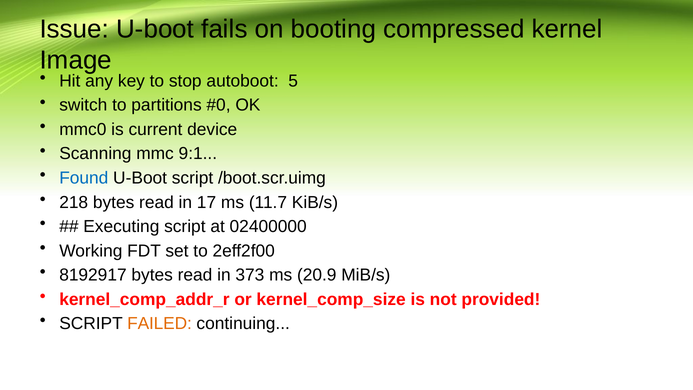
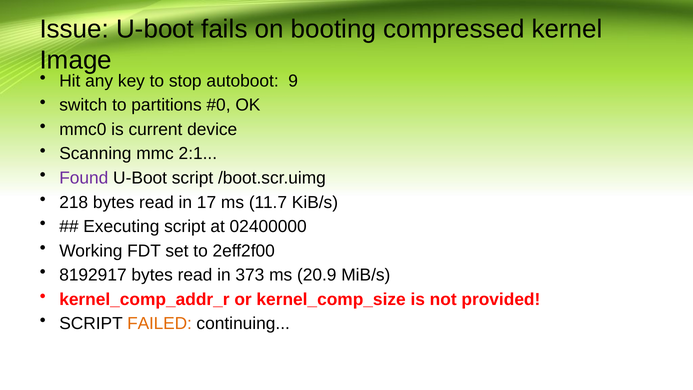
5: 5 -> 9
9:1: 9:1 -> 2:1
Found colour: blue -> purple
